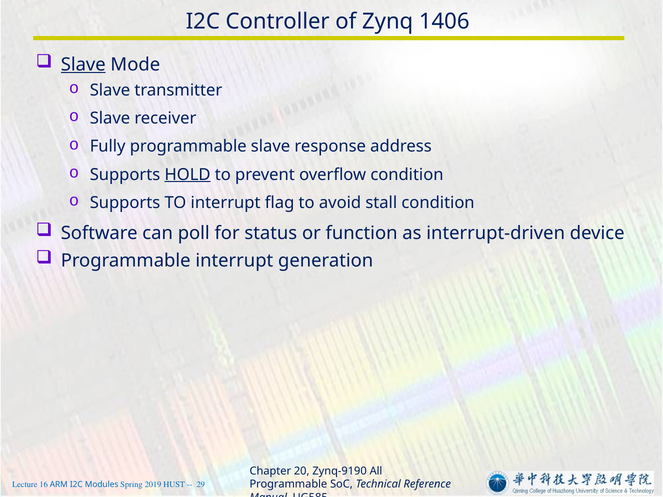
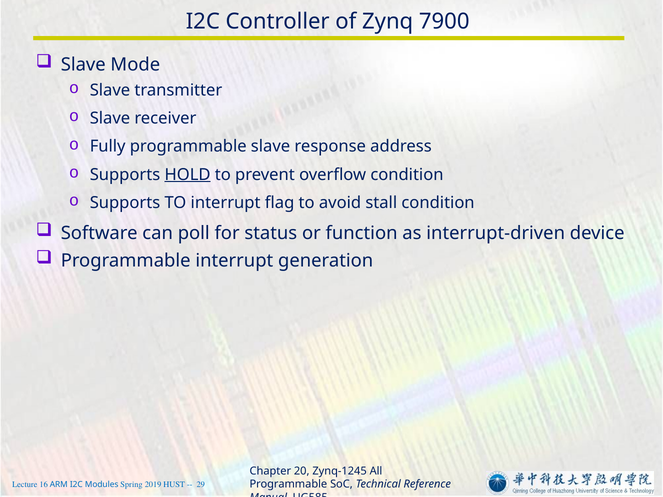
1406: 1406 -> 7900
Slave at (83, 65) underline: present -> none
Zynq-9190: Zynq-9190 -> Zynq-1245
